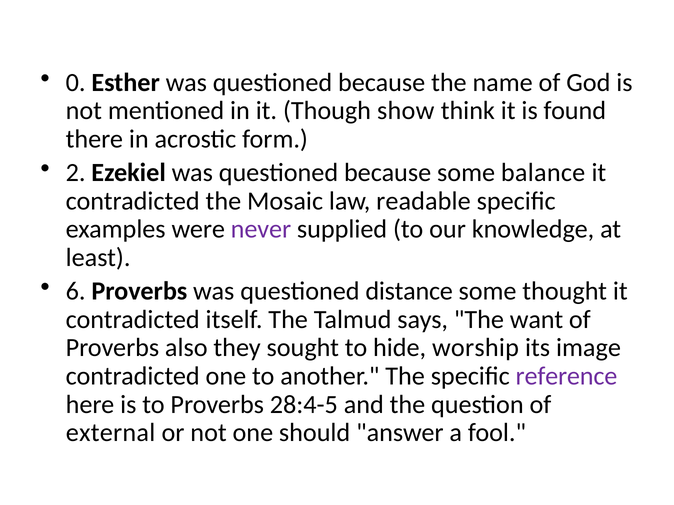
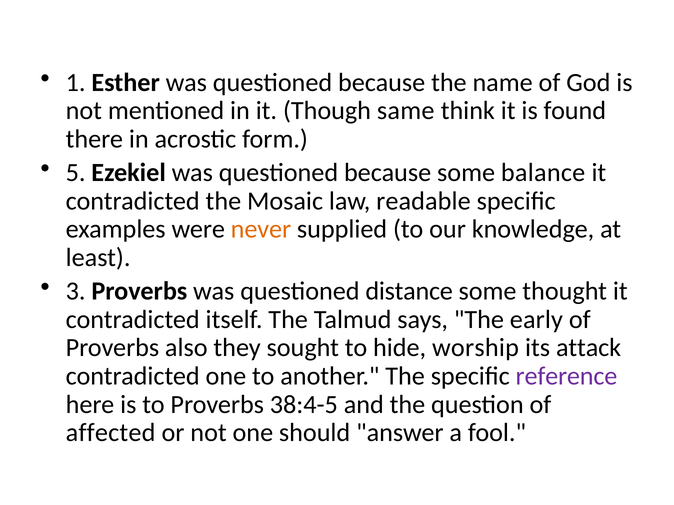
0: 0 -> 1
show: show -> same
2: 2 -> 5
never colour: purple -> orange
6: 6 -> 3
want: want -> early
image: image -> attack
28:4-5: 28:4-5 -> 38:4-5
external: external -> affected
